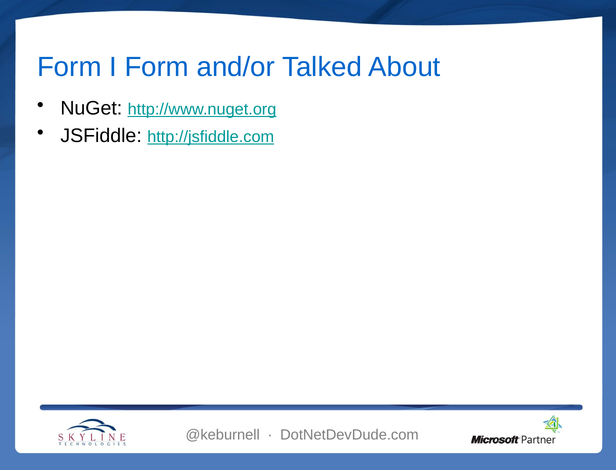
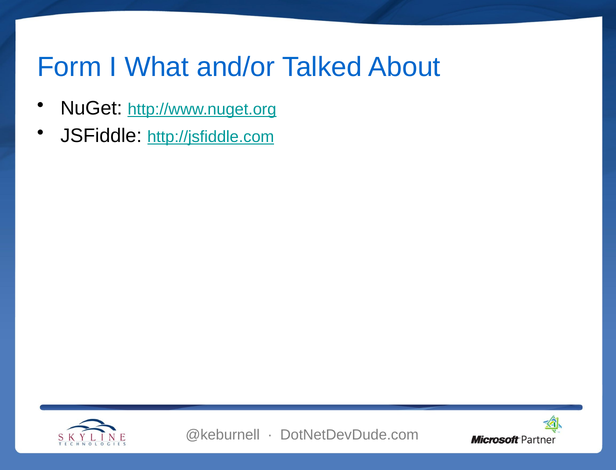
I Form: Form -> What
